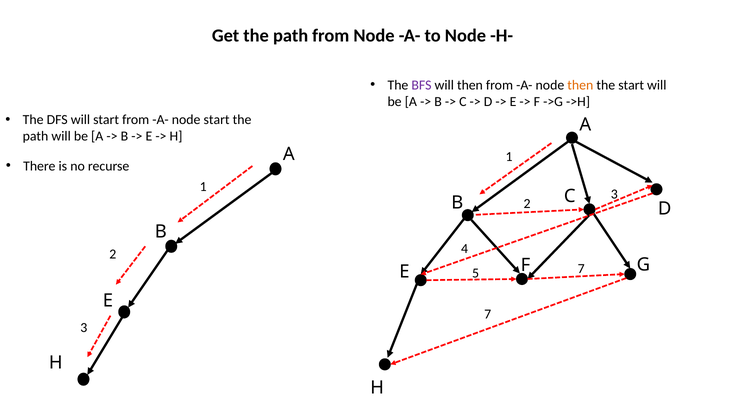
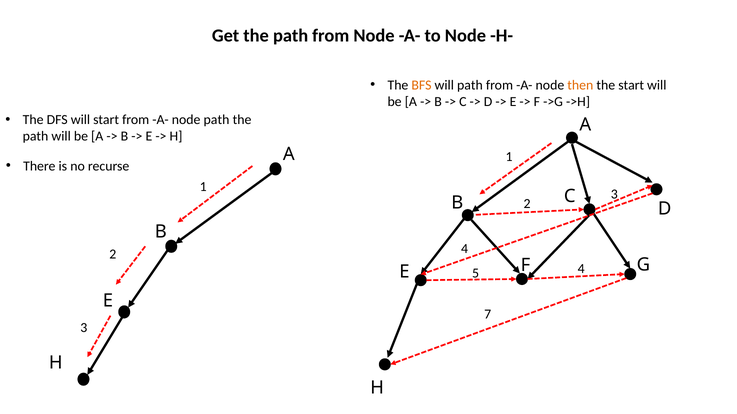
BFS colour: purple -> orange
will then: then -> path
node start: start -> path
5 7: 7 -> 4
